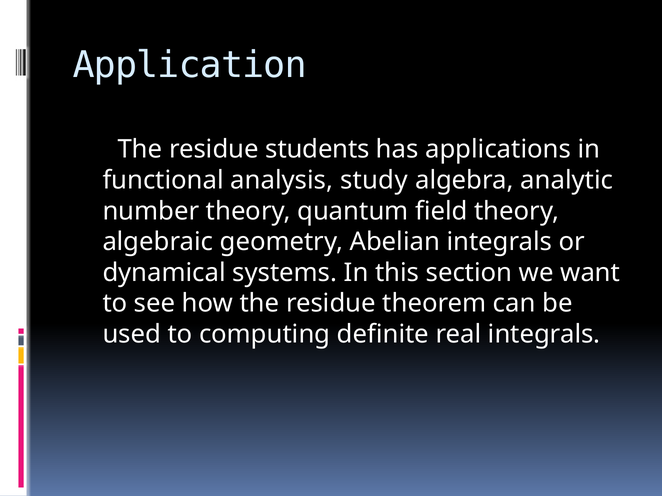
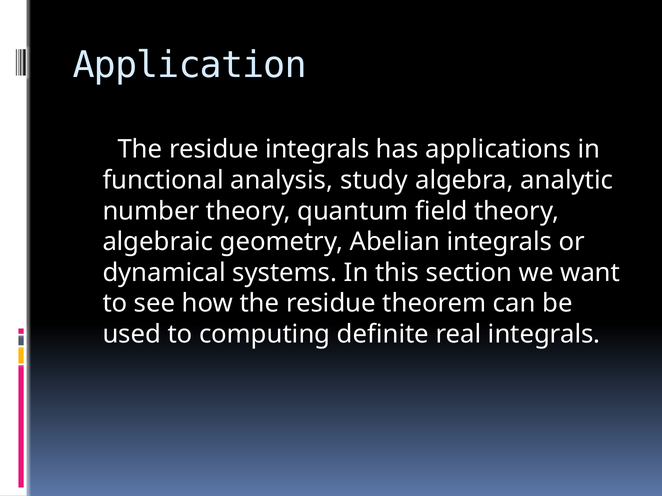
residue students: students -> integrals
